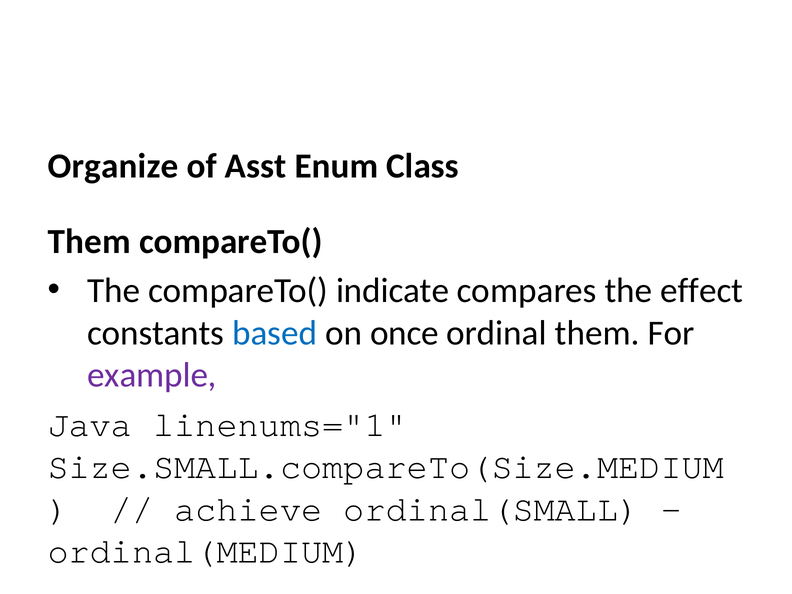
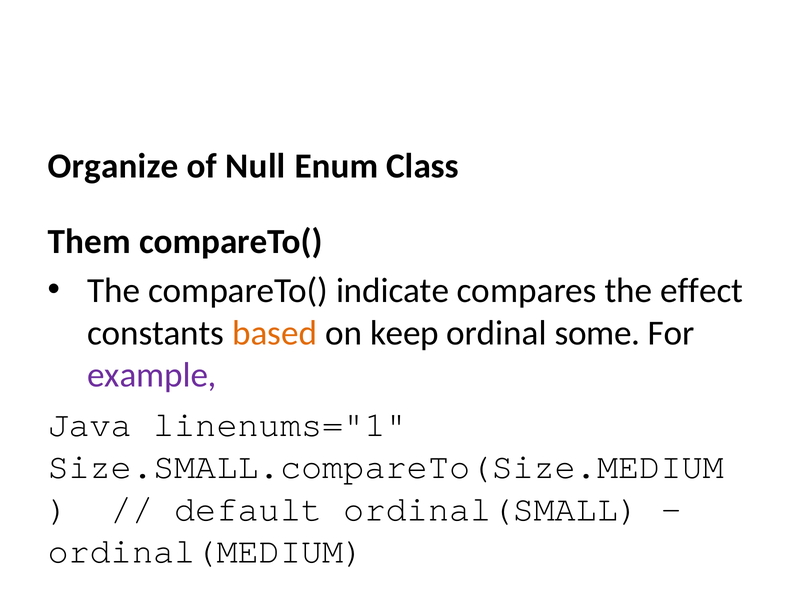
Asst: Asst -> Null
based colour: blue -> orange
once: once -> keep
ordinal them: them -> some
achieve: achieve -> default
